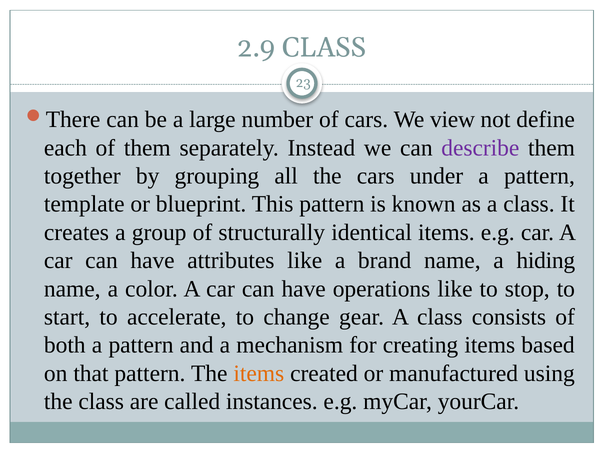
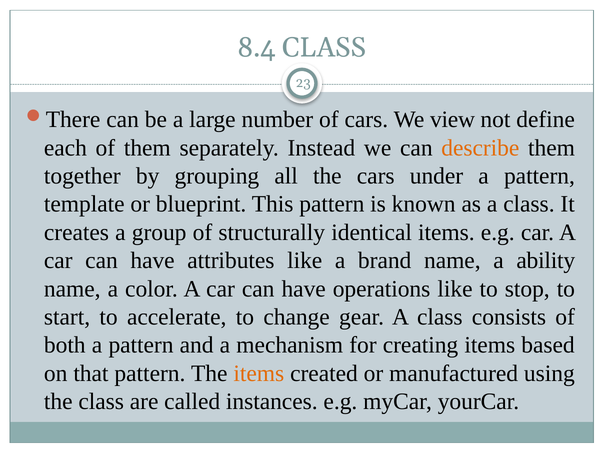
2.9: 2.9 -> 8.4
describe colour: purple -> orange
hiding: hiding -> ability
